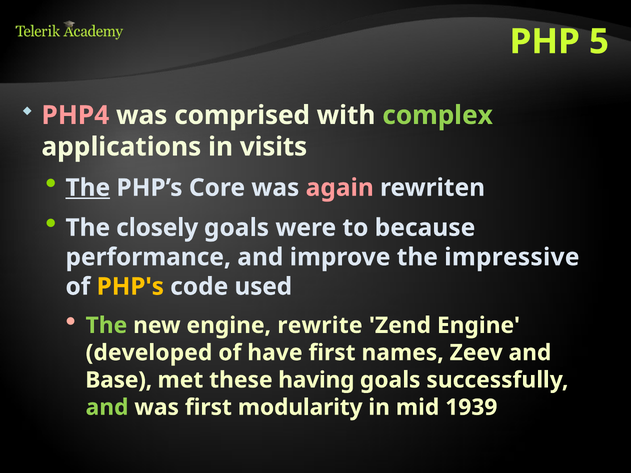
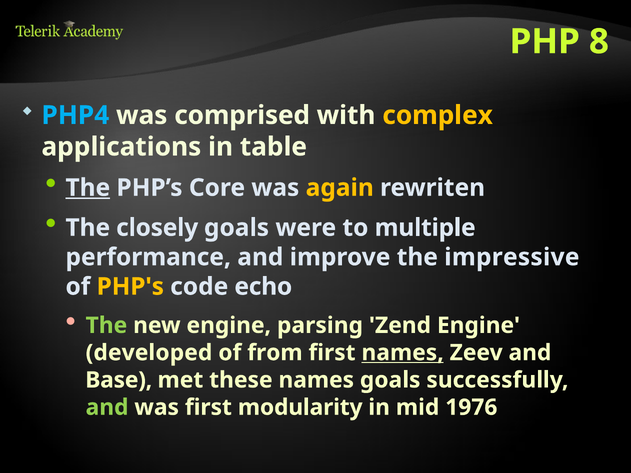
5: 5 -> 8
PHP4 colour: pink -> light blue
complex colour: light green -> yellow
visits: visits -> table
again colour: pink -> yellow
because: because -> multiple
used: used -> echo
rewrite: rewrite -> parsing
have: have -> from
names at (403, 353) underline: none -> present
these having: having -> names
1939: 1939 -> 1976
